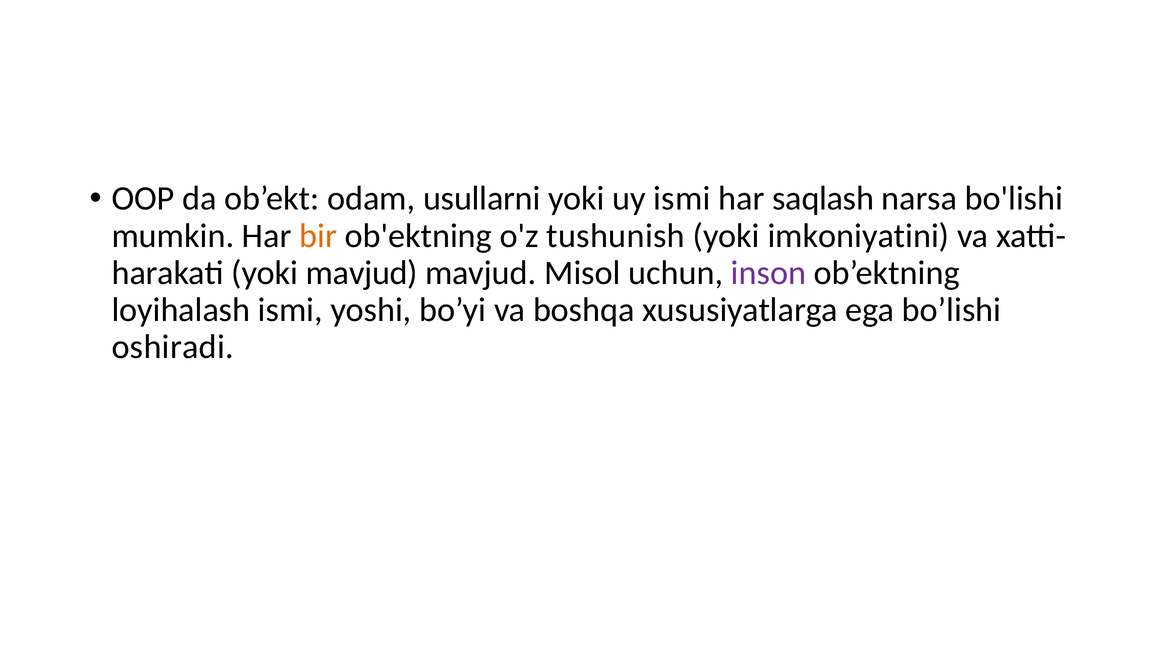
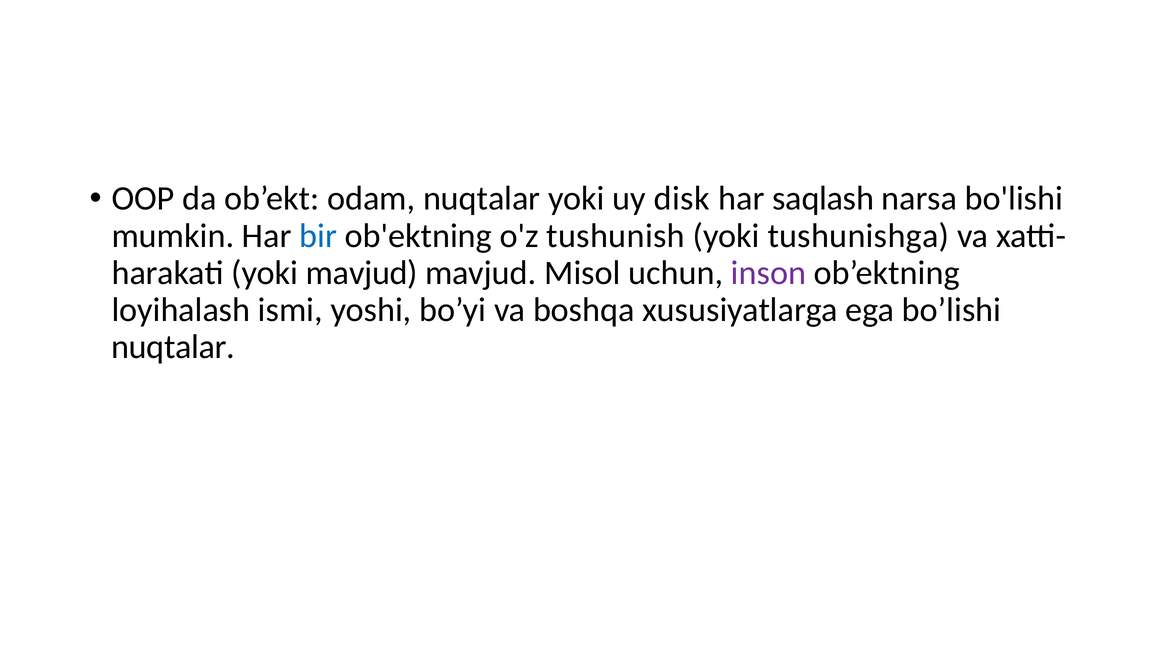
odam usullarni: usullarni -> nuqtalar
uy ismi: ismi -> disk
bir colour: orange -> blue
imkoniyatini: imkoniyatini -> tushunishga
oshiradi at (173, 347): oshiradi -> nuqtalar
